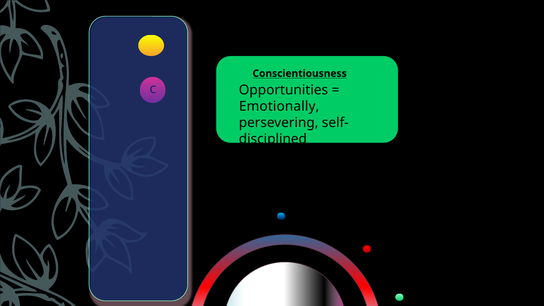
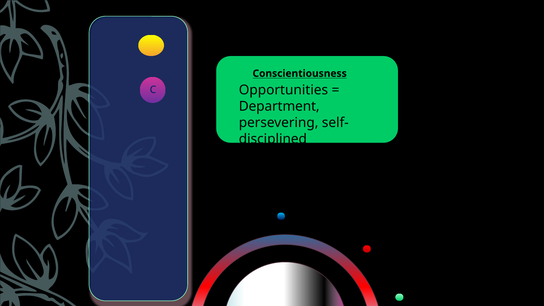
Emotionally: Emotionally -> Department
